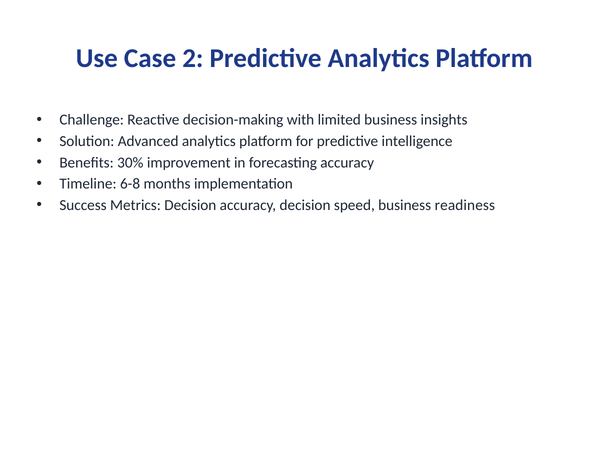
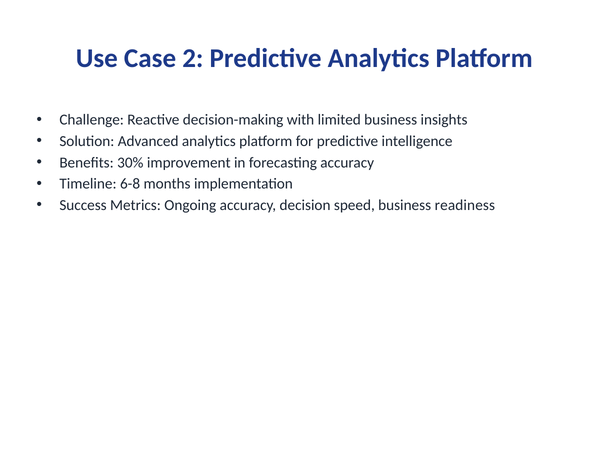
Metrics Decision: Decision -> Ongoing
